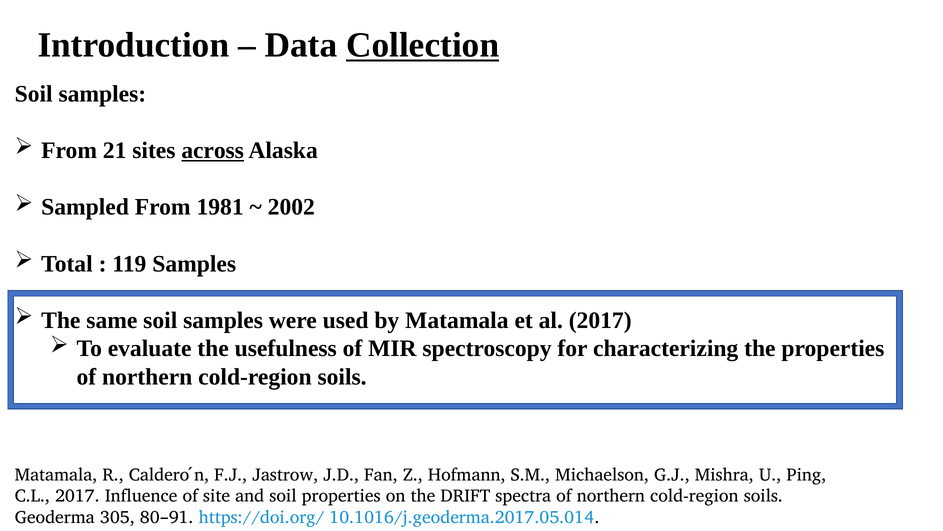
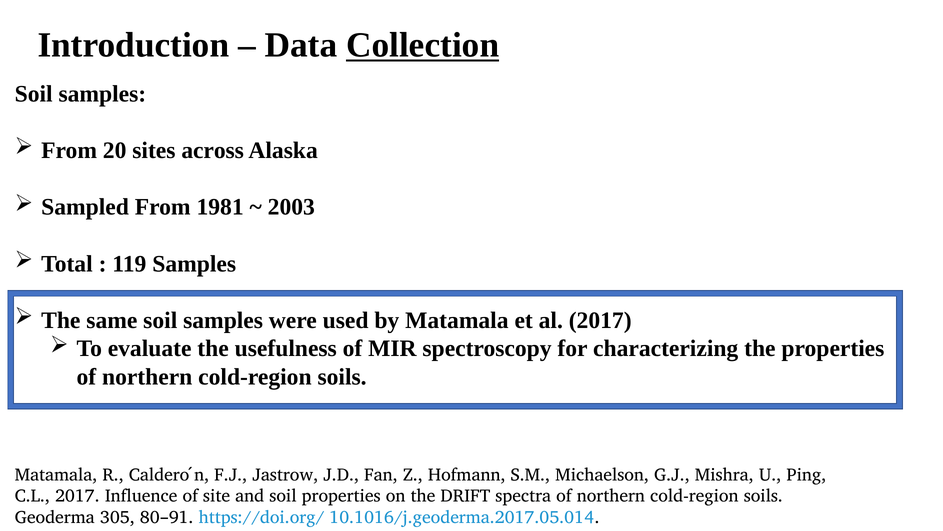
21: 21 -> 20
across underline: present -> none
2002: 2002 -> 2003
